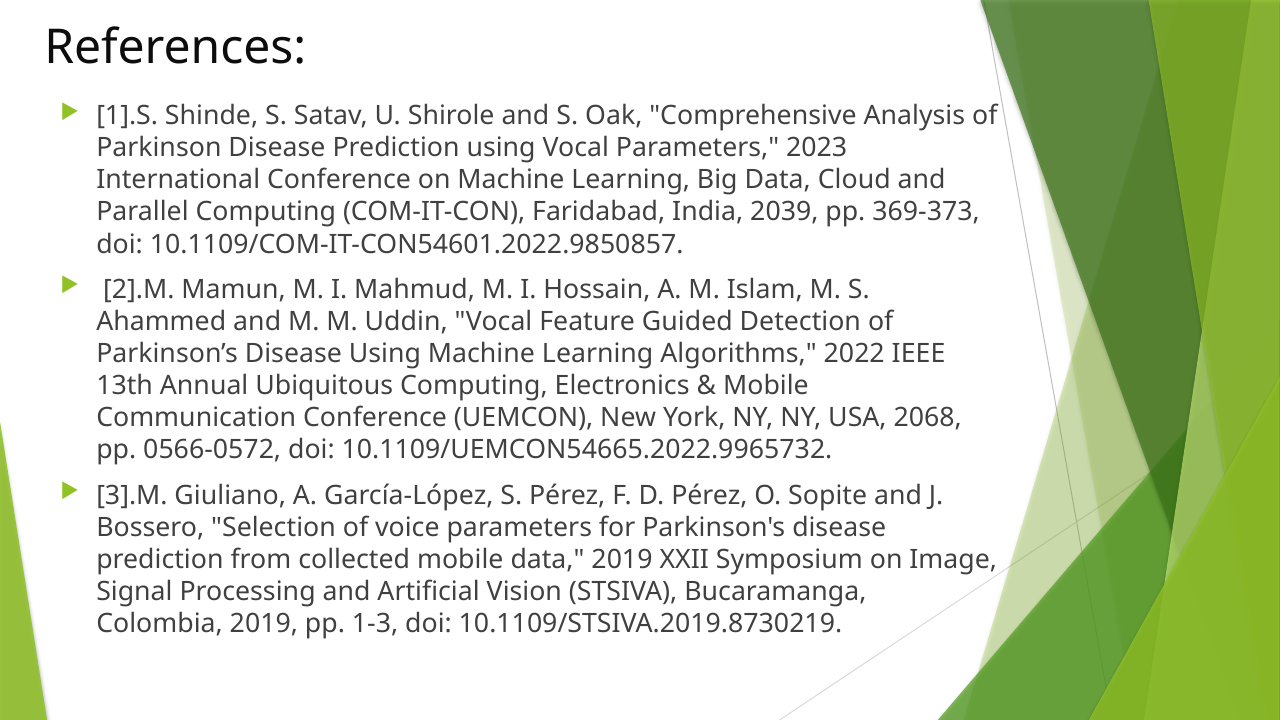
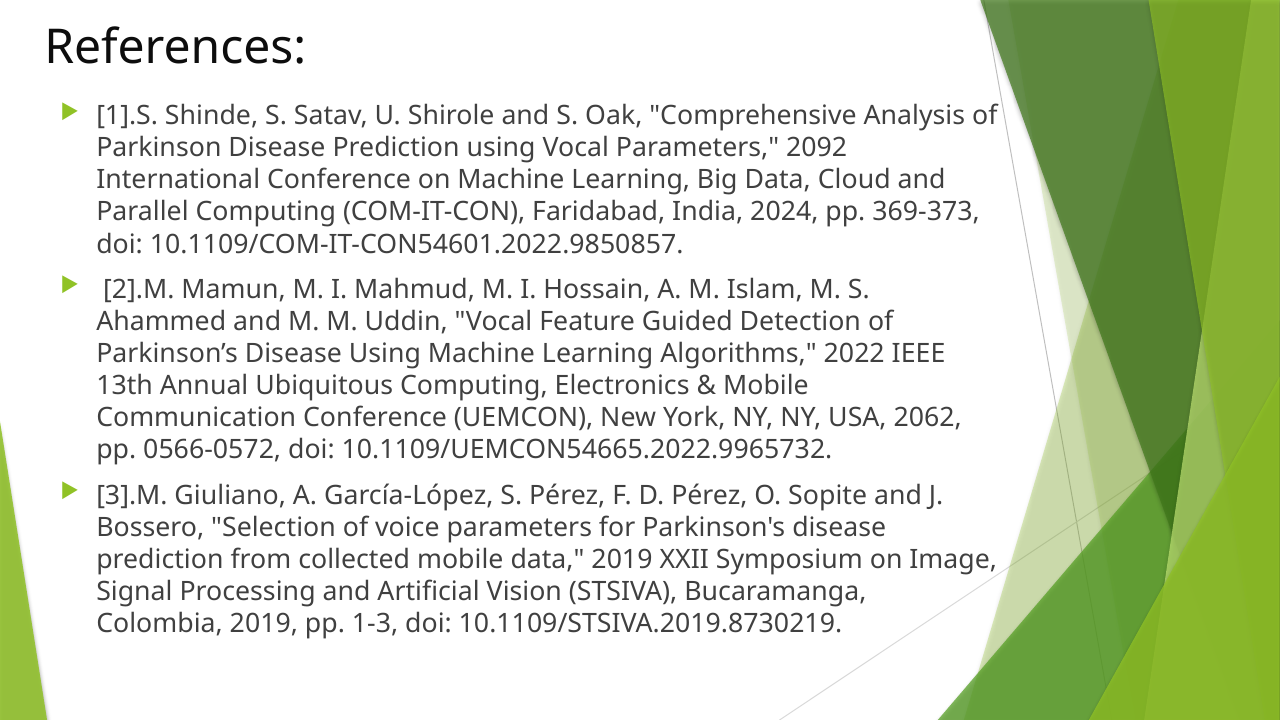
2023: 2023 -> 2092
2039: 2039 -> 2024
2068: 2068 -> 2062
